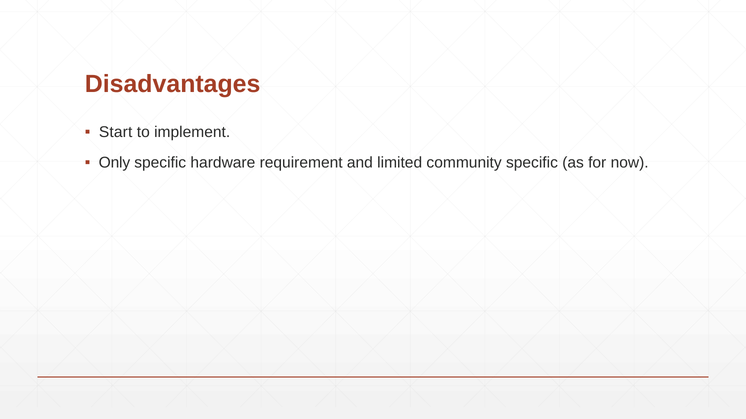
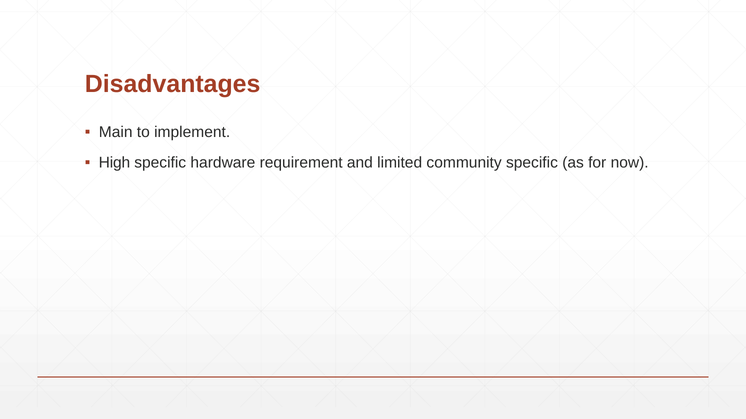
Start: Start -> Main
Only: Only -> High
